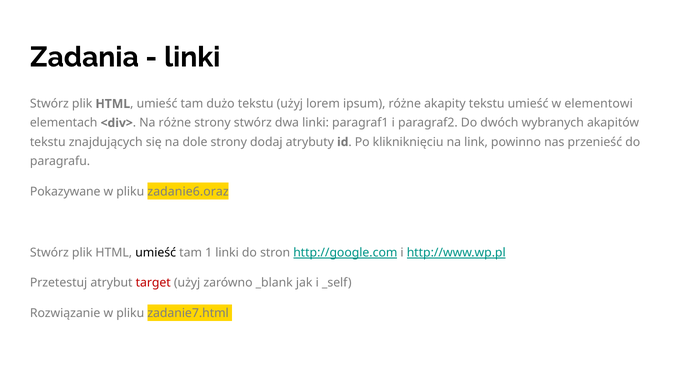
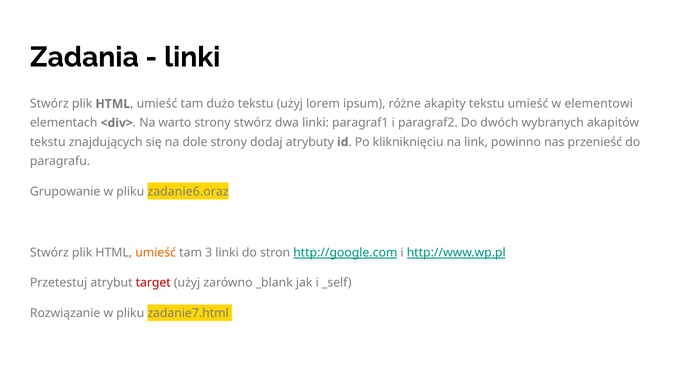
Na różne: różne -> warto
Pokazywane: Pokazywane -> Grupowanie
umieść at (156, 252) colour: black -> orange
1: 1 -> 3
